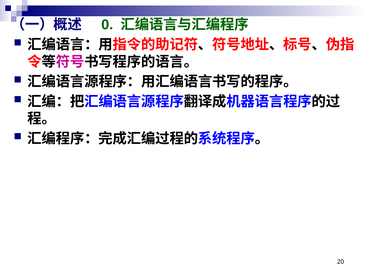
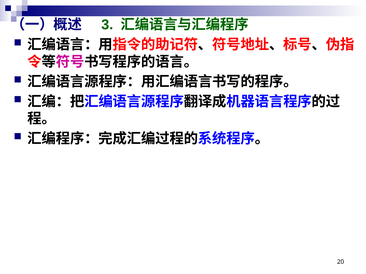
0: 0 -> 3
